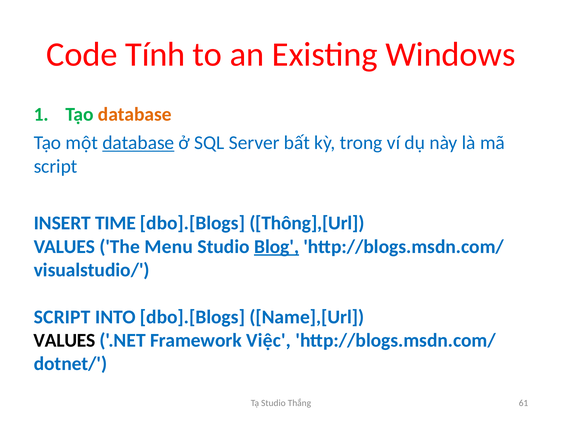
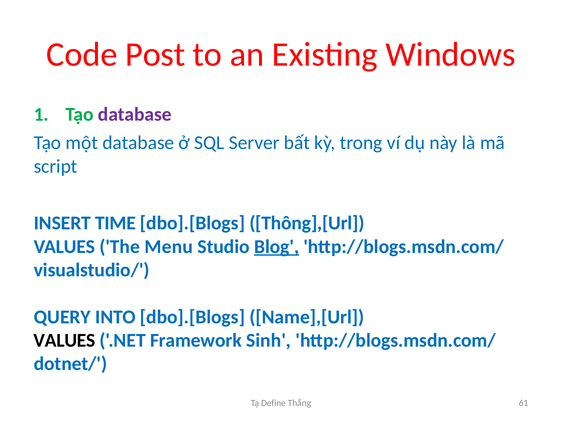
Tính: Tính -> Post
database at (135, 114) colour: orange -> purple
database at (138, 143) underline: present -> none
SCRIPT at (62, 317): SCRIPT -> QUERY
Việc: Việc -> Sinh
Tạ Studio: Studio -> Define
